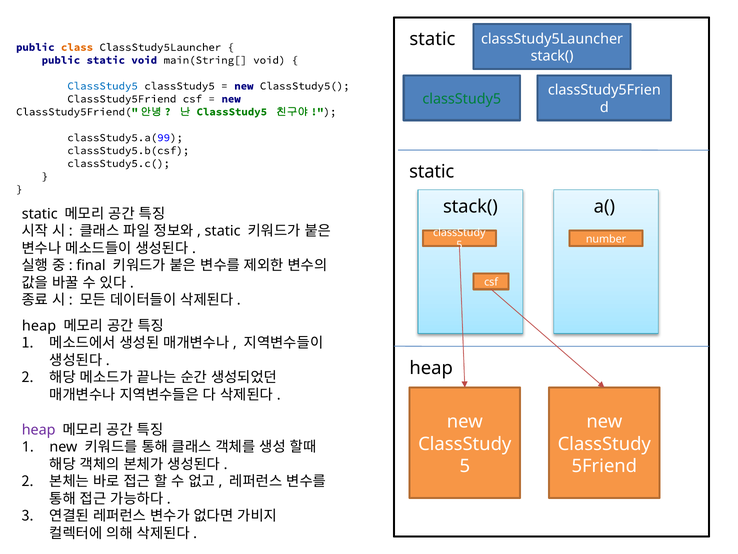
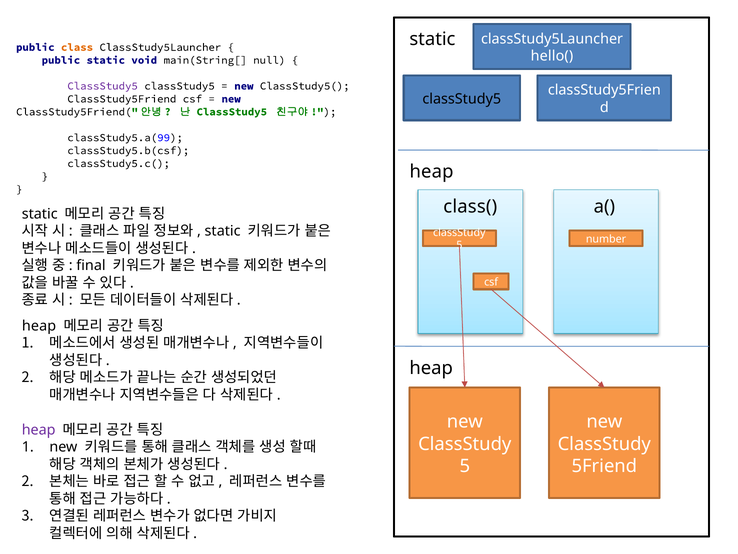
stack( at (552, 56): stack( -> hello(
main(String[ void: void -> null
ClassStudy5 at (103, 86) colour: blue -> purple
classStudy5 at (462, 99) colour: green -> black
static at (432, 172): static -> heap
stack( at (470, 207): stack( -> class(
